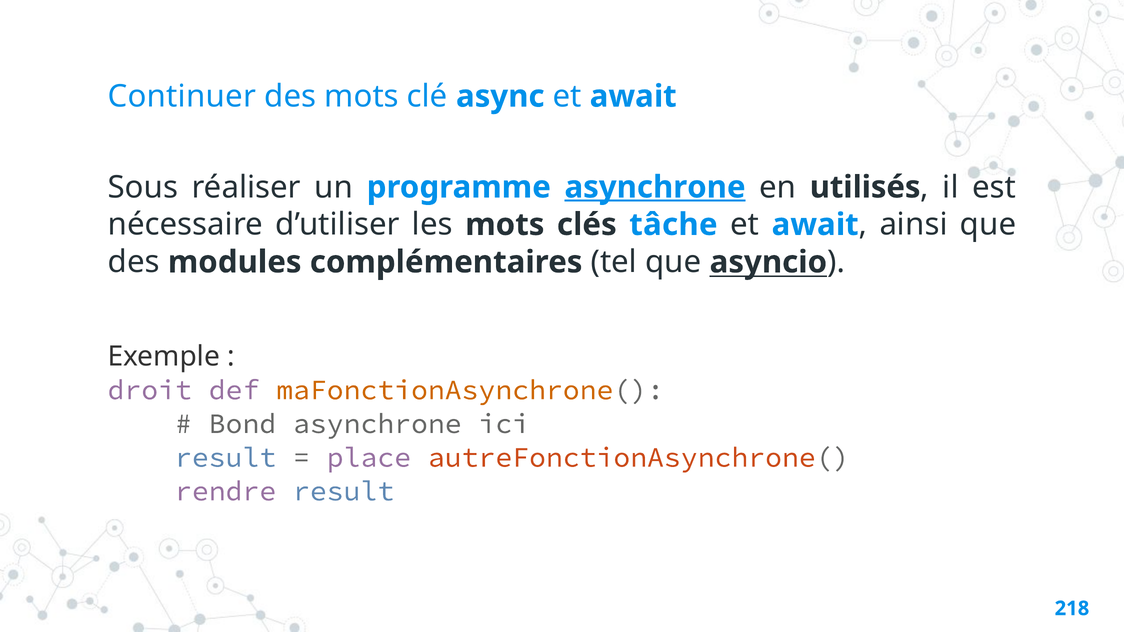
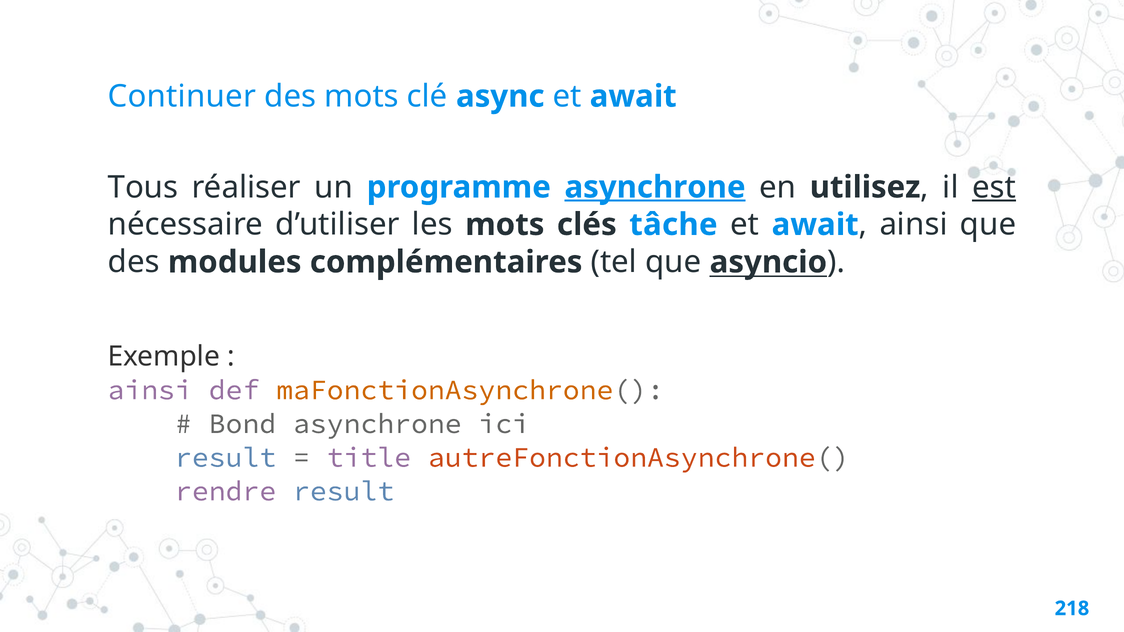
Sous: Sous -> Tous
utilisés: utilisés -> utilisez
est underline: none -> present
droit at (150, 390): droit -> ainsi
place: place -> title
